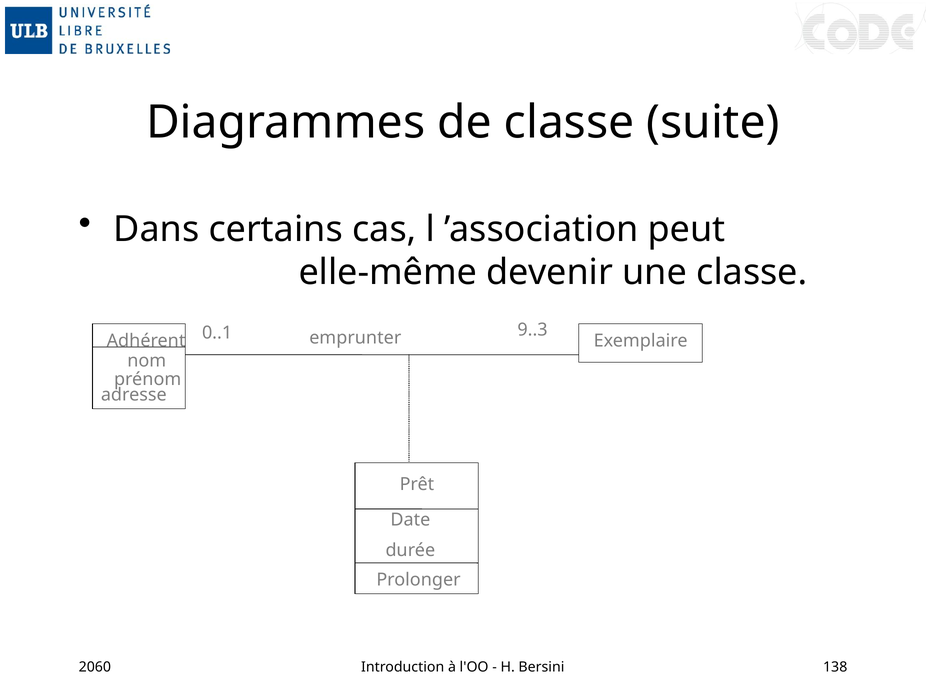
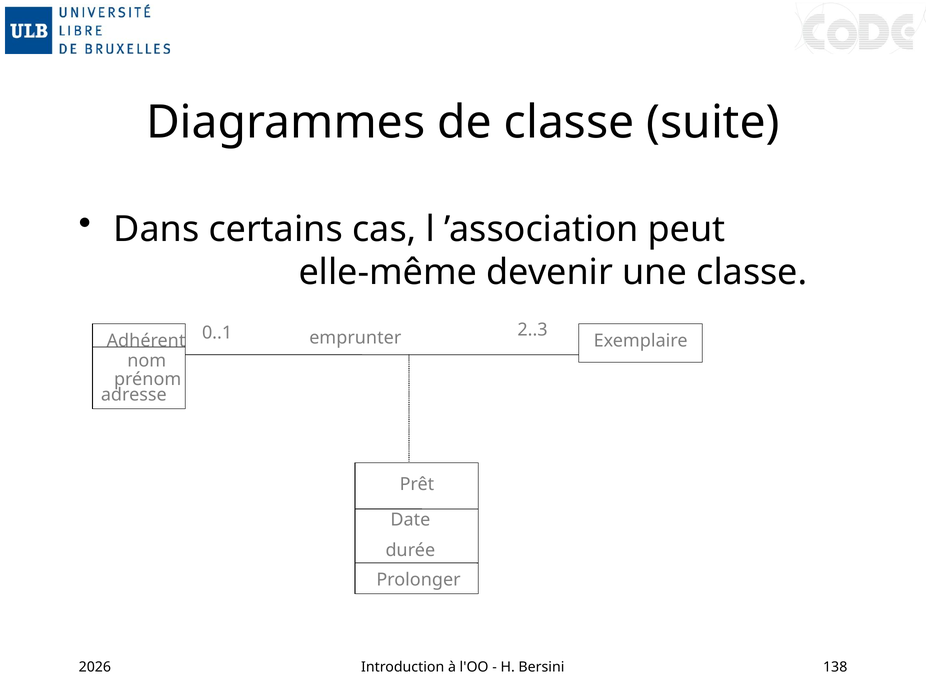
9..3: 9..3 -> 2..3
2060: 2060 -> 2026
